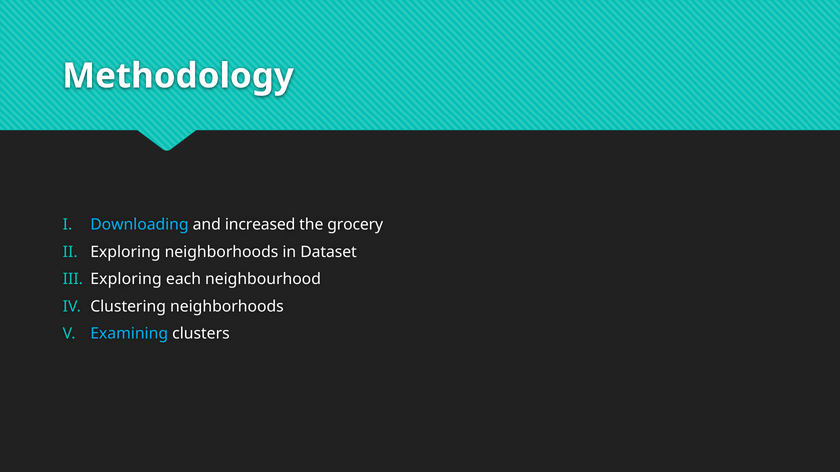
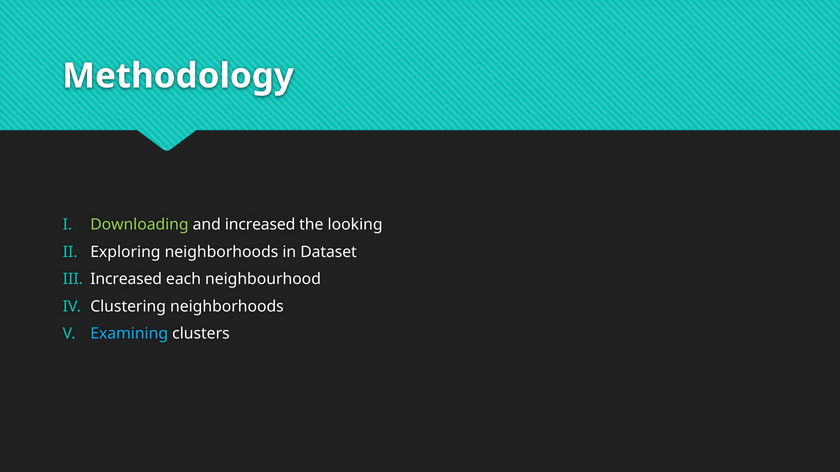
Downloading colour: light blue -> light green
grocery: grocery -> looking
Exploring at (126, 279): Exploring -> Increased
